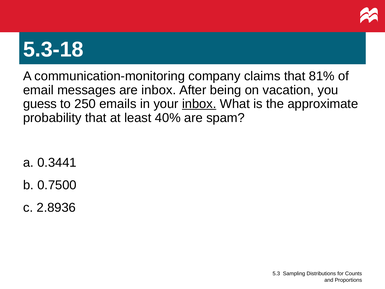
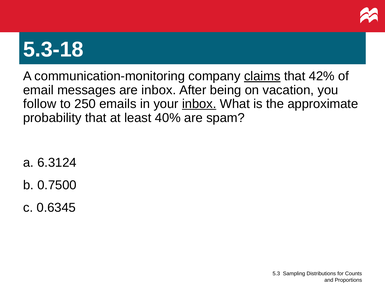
claims underline: none -> present
81%: 81% -> 42%
guess: guess -> follow
0.3441: 0.3441 -> 6.3124
2.8936: 2.8936 -> 0.6345
